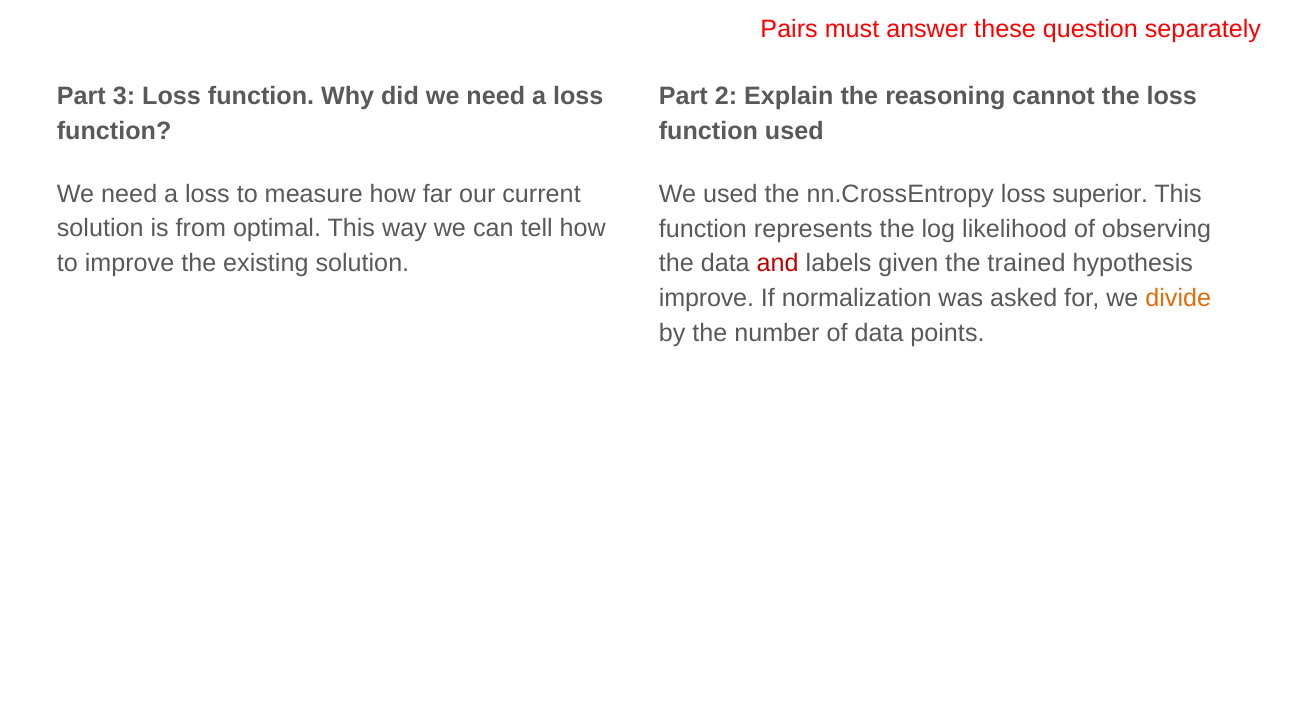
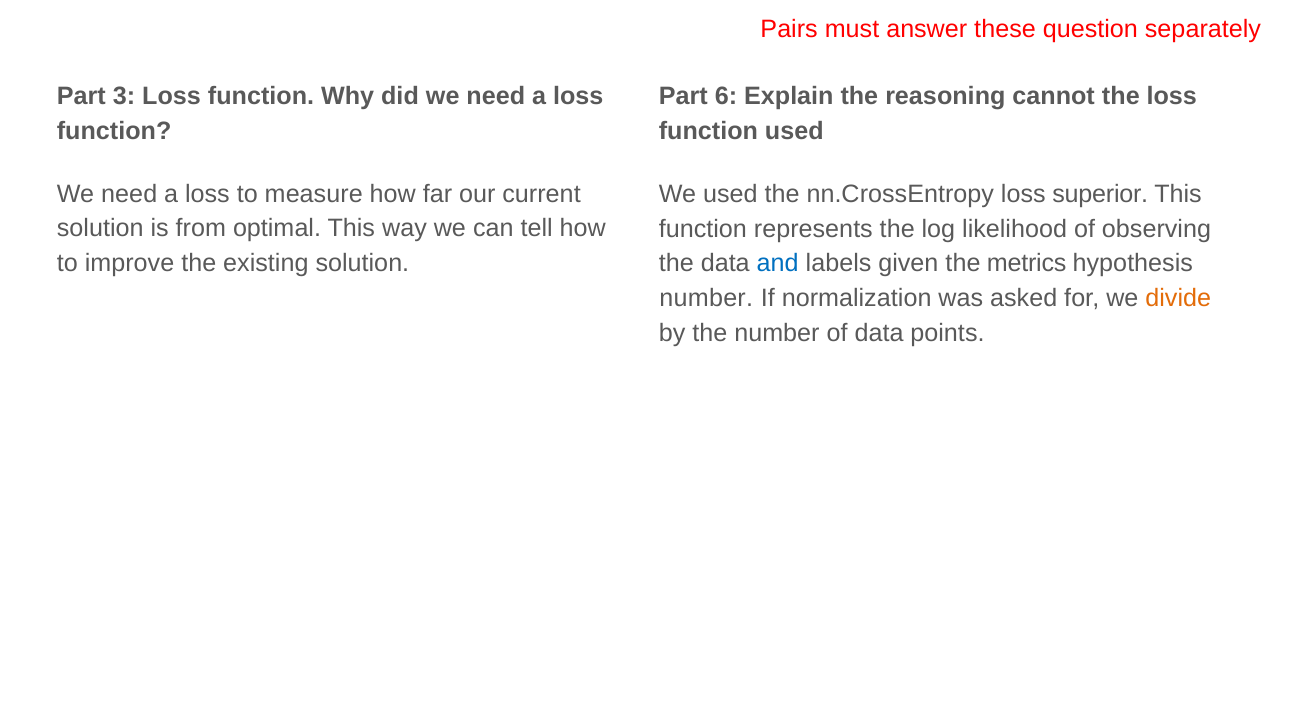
2: 2 -> 6
and colour: red -> blue
trained: trained -> metrics
improve at (706, 298): improve -> number
